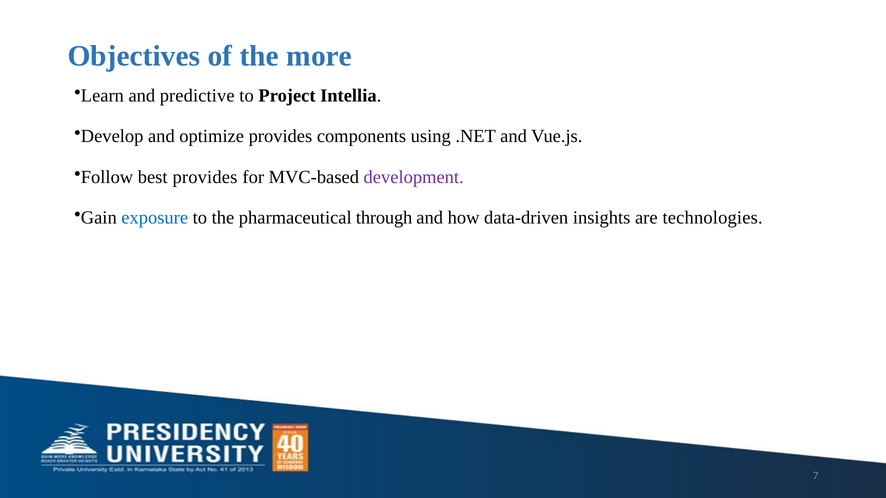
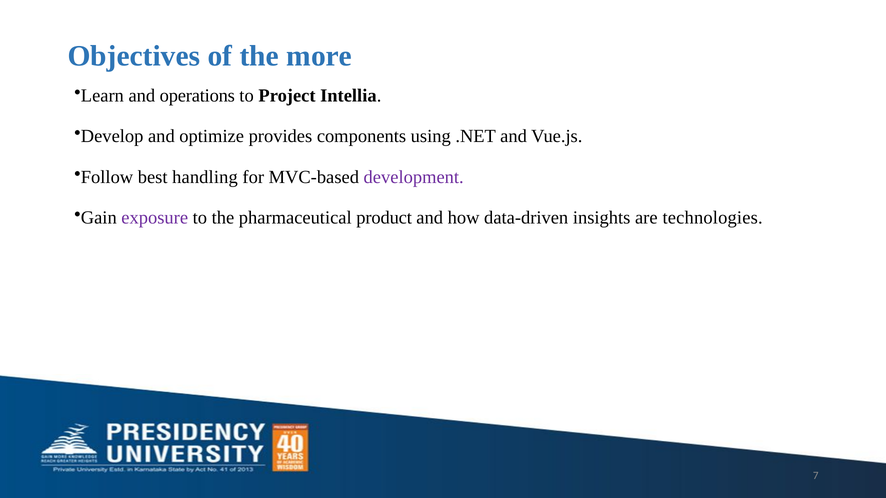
predictive: predictive -> operations
best provides: provides -> handling
exposure colour: blue -> purple
through: through -> product
